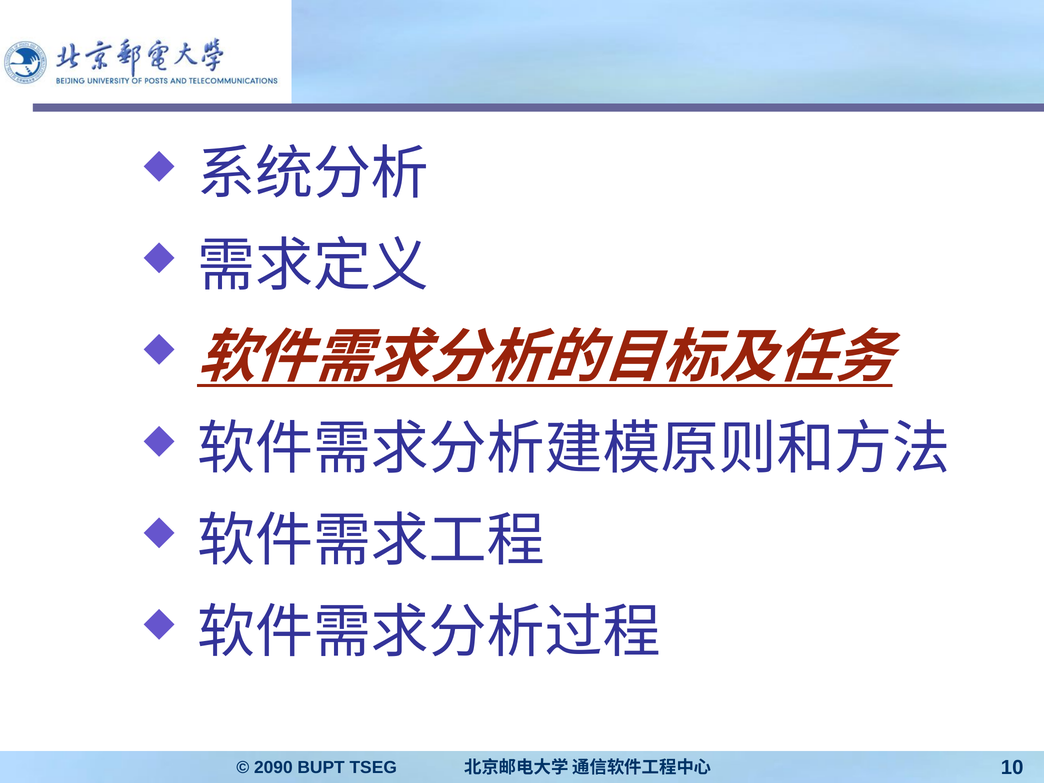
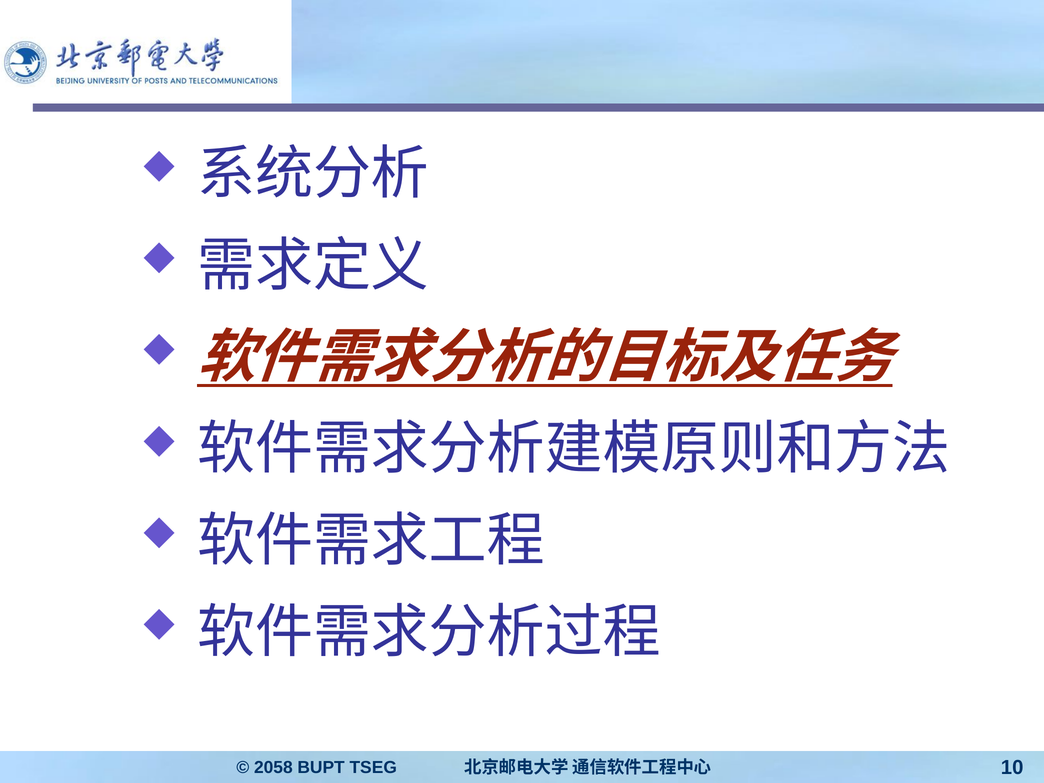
2090: 2090 -> 2058
